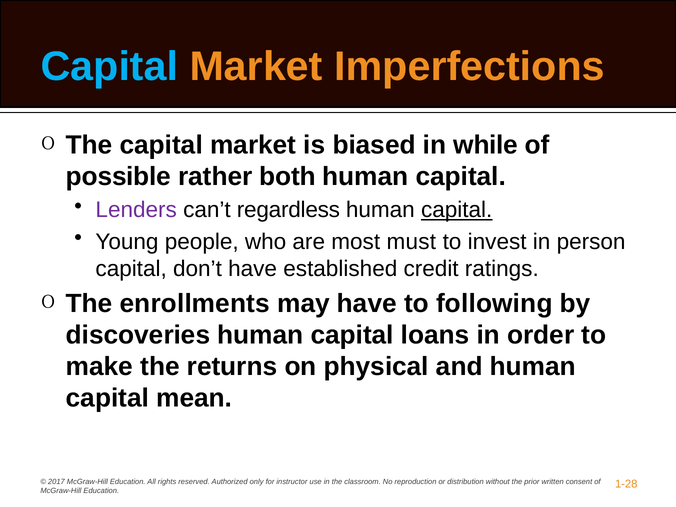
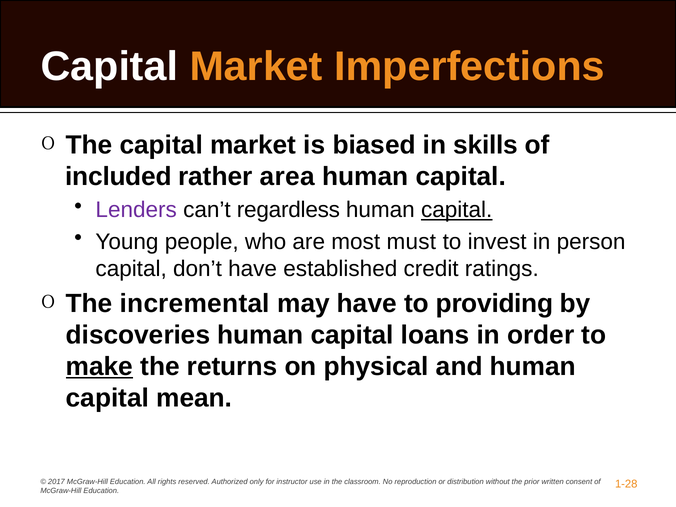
Capital at (109, 67) colour: light blue -> white
while: while -> skills
possible: possible -> included
both: both -> area
enrollments: enrollments -> incremental
following: following -> providing
make underline: none -> present
